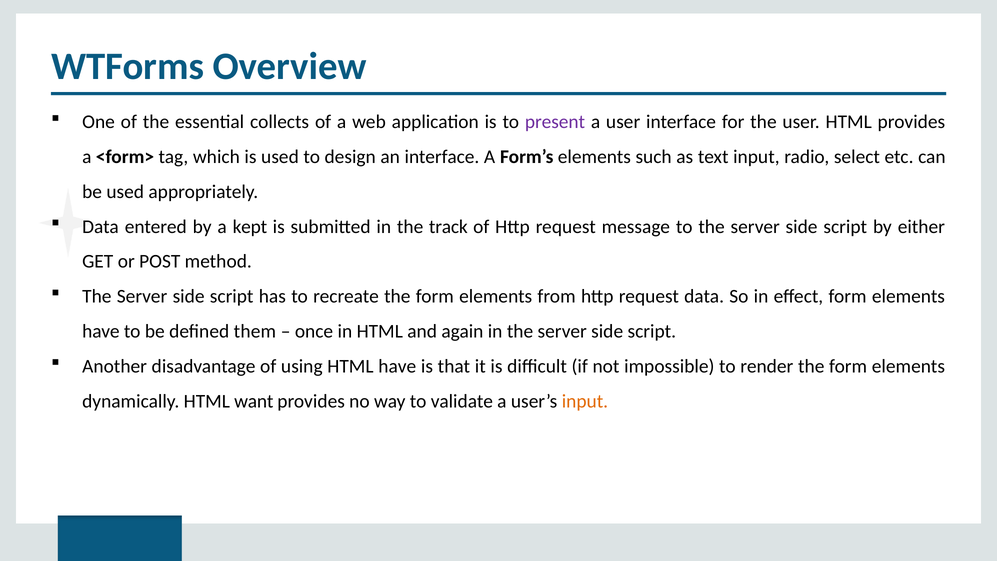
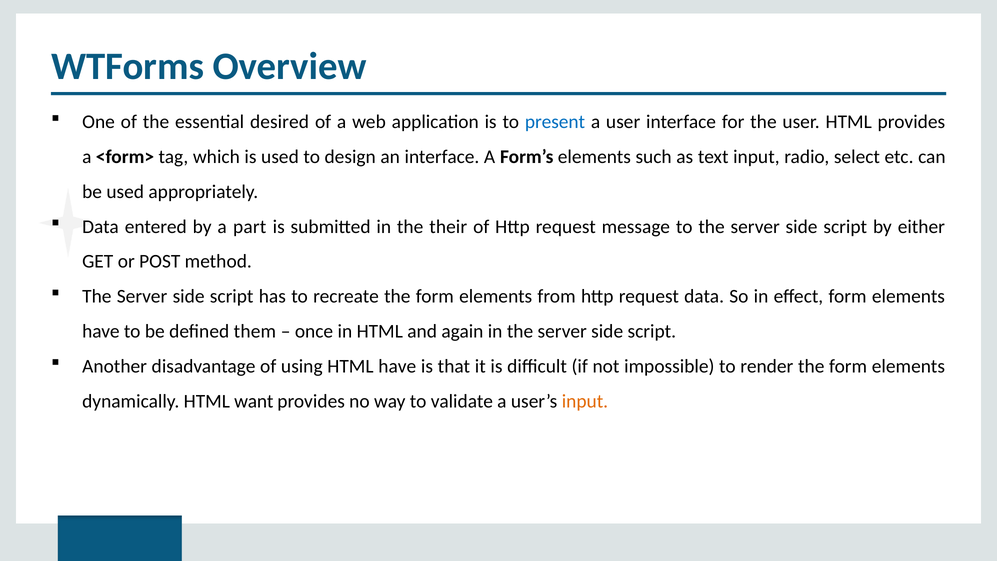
collects: collects -> desired
present colour: purple -> blue
kept: kept -> part
track: track -> their
